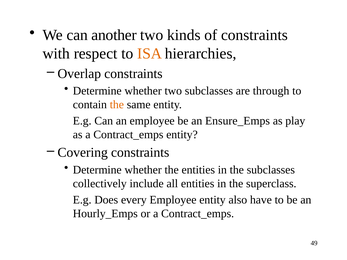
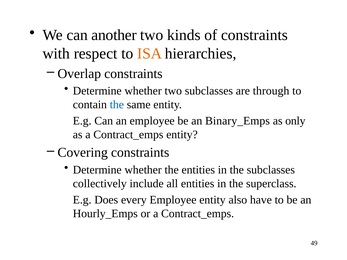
the at (117, 105) colour: orange -> blue
Ensure_Emps: Ensure_Emps -> Binary_Emps
play: play -> only
